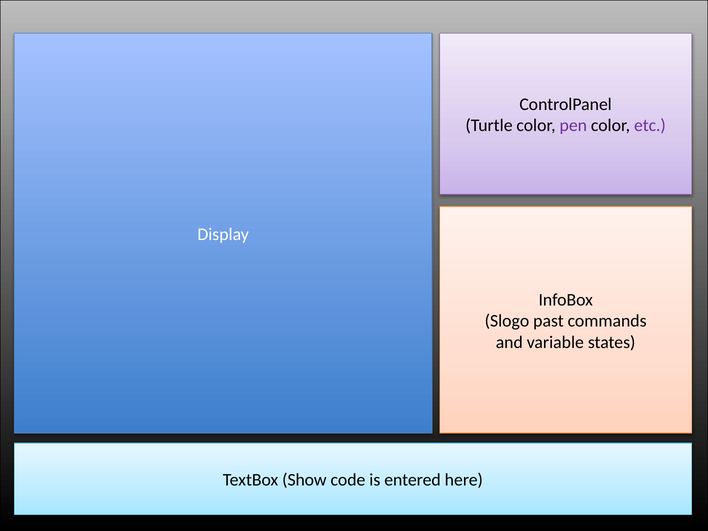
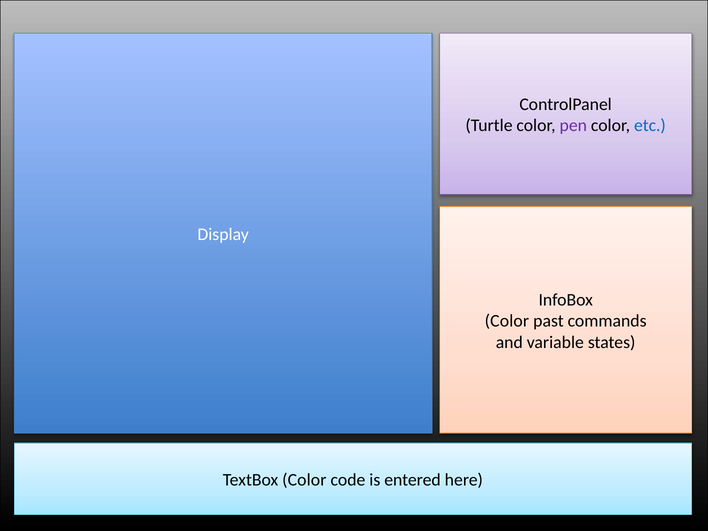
etc colour: purple -> blue
Slogo at (507, 321): Slogo -> Color
TextBox Show: Show -> Color
